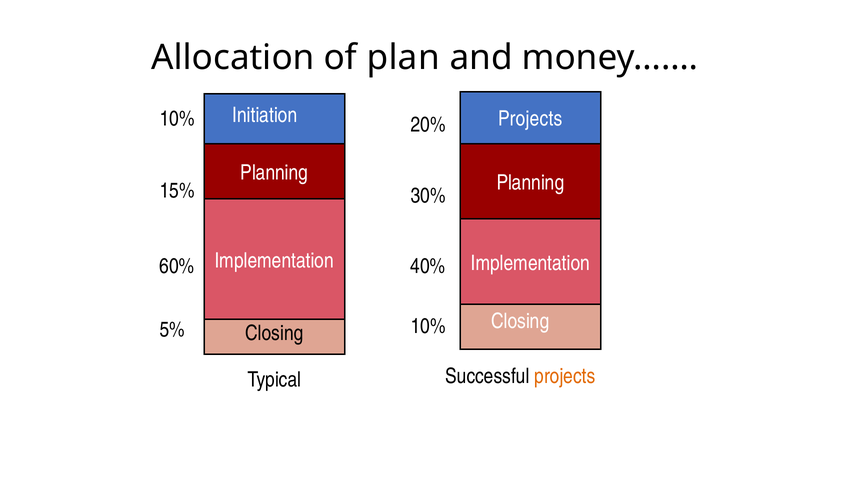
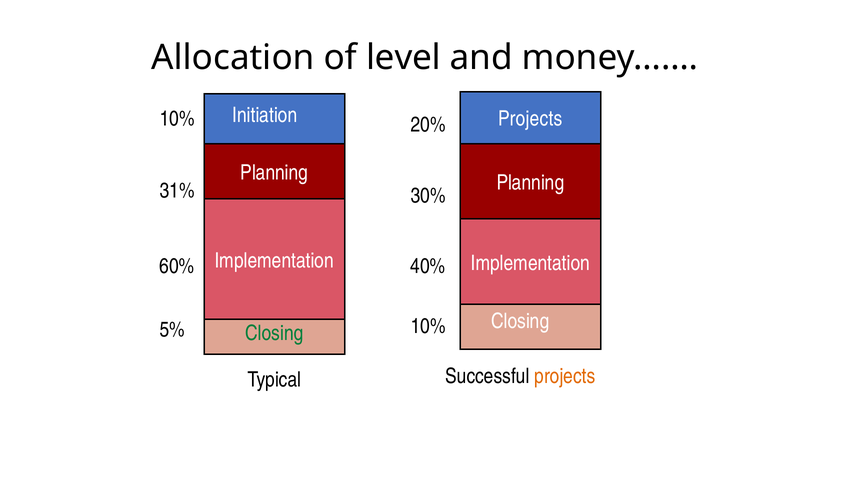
plan: plan -> level
15%: 15% -> 31%
Closing at (274, 333) colour: black -> green
